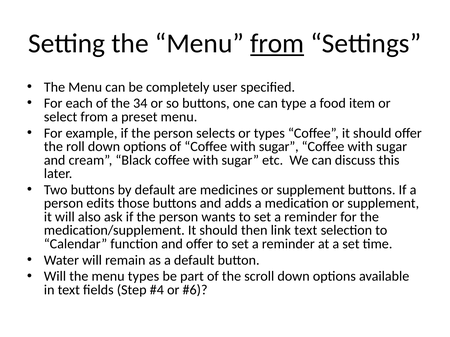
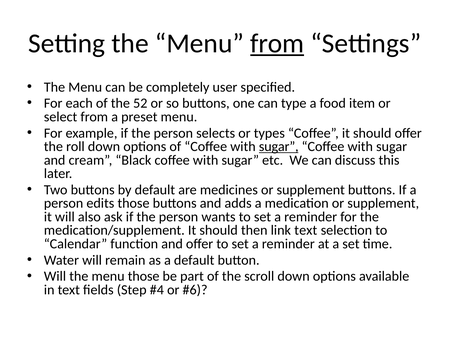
34: 34 -> 52
sugar at (279, 147) underline: none -> present
menu types: types -> those
